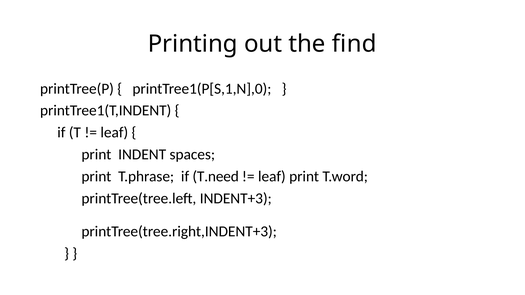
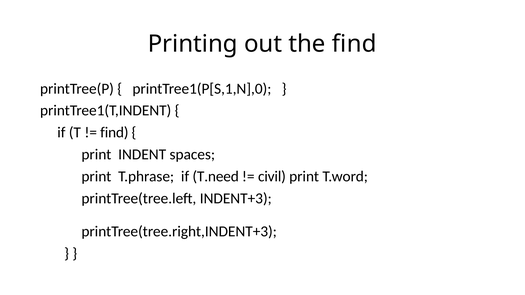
leaf at (114, 133): leaf -> find
leaf at (272, 177): leaf -> civil
